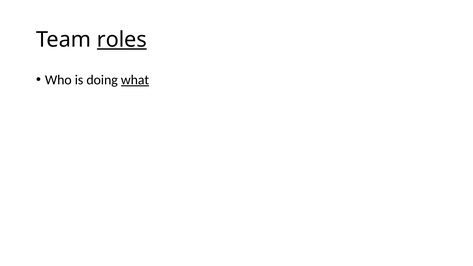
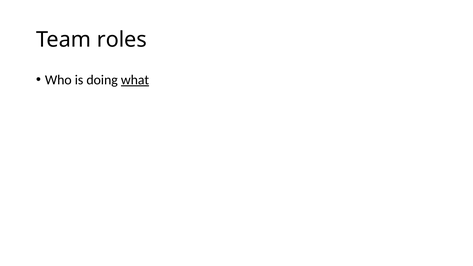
roles underline: present -> none
